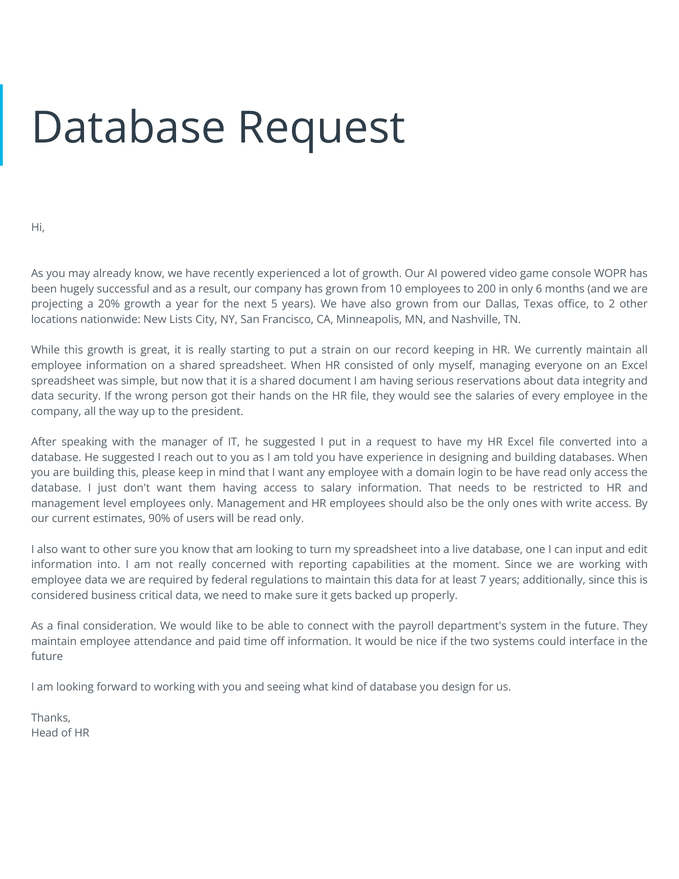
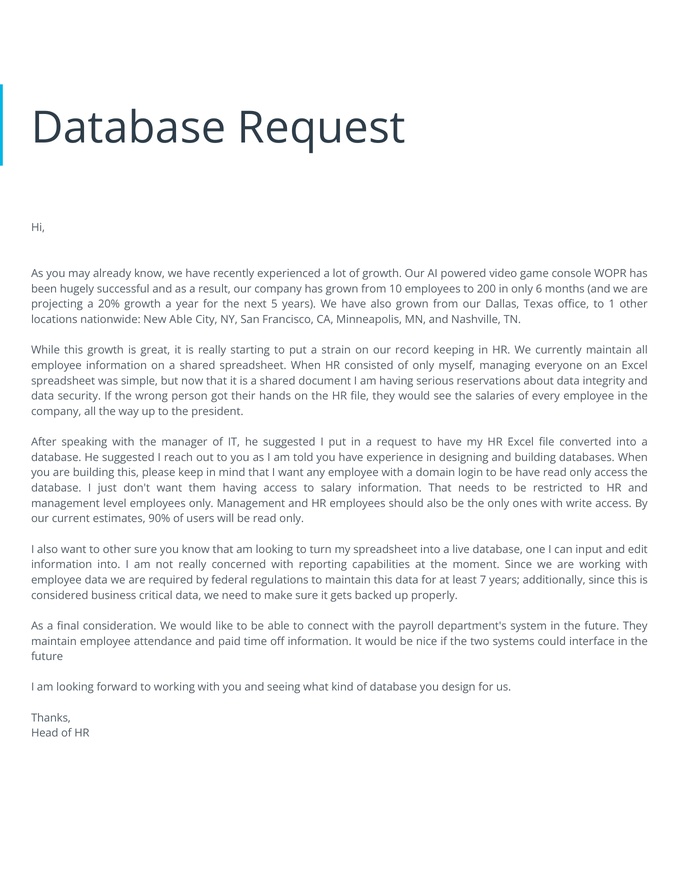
2: 2 -> 1
New Lists: Lists -> Able
